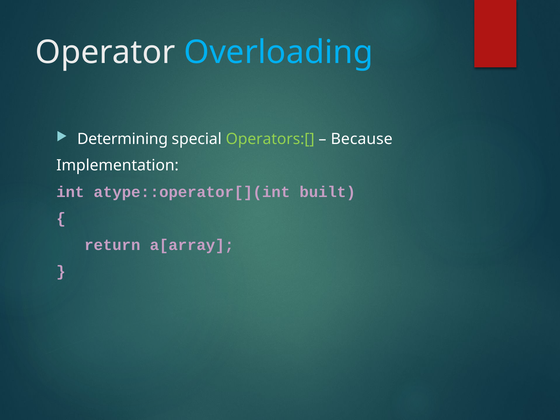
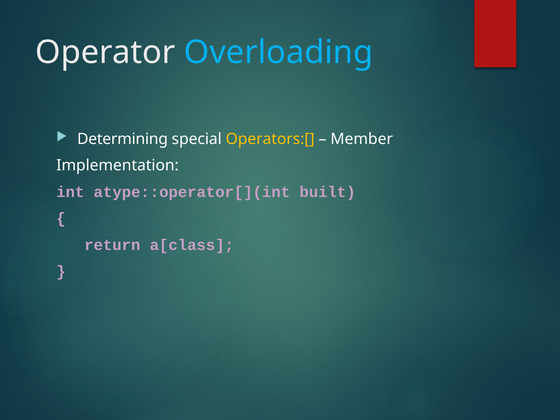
Operators:[ colour: light green -> yellow
Because: Because -> Member
a[array: a[array -> a[class
